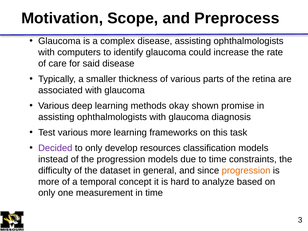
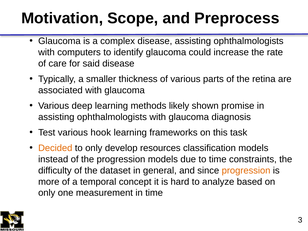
okay: okay -> likely
various more: more -> hook
Decided colour: purple -> orange
